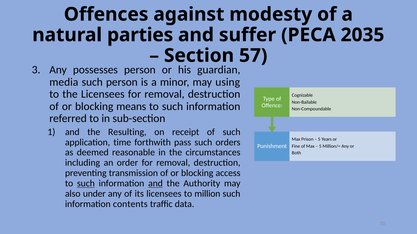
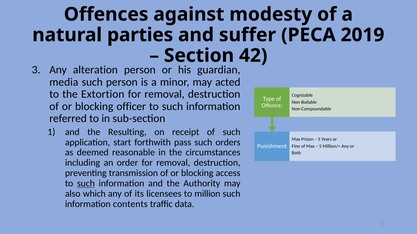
2035: 2035 -> 2019
57: 57 -> 42
possesses: possesses -> alteration
using: using -> acted
the Licensees: Licensees -> Extortion
means: means -> officer
time: time -> start
and at (155, 184) underline: present -> none
under: under -> which
